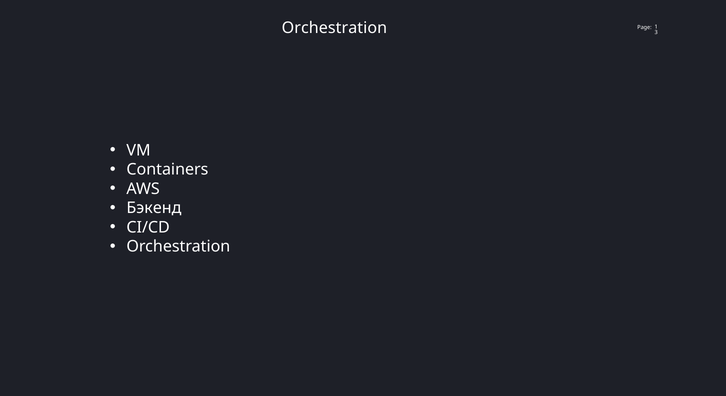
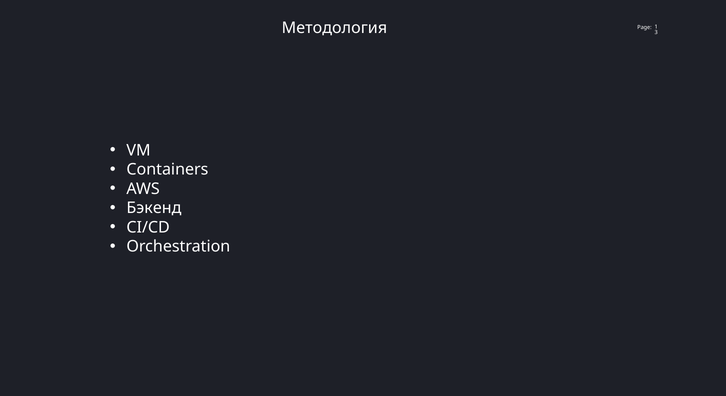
Orchestration at (334, 28): Orchestration -> Методология
